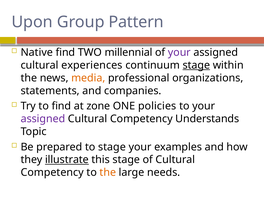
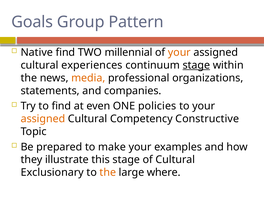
Upon: Upon -> Goals
your at (179, 52) colour: purple -> orange
zone: zone -> even
assigned at (43, 119) colour: purple -> orange
Understands: Understands -> Constructive
to stage: stage -> make
illustrate underline: present -> none
Competency at (52, 172): Competency -> Exclusionary
needs: needs -> where
